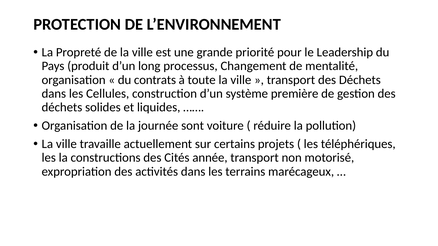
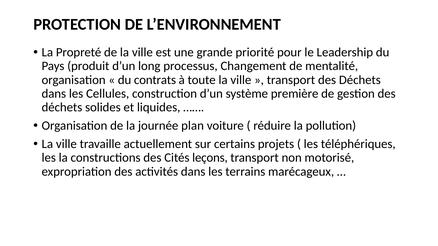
sont: sont -> plan
année: année -> leçons
